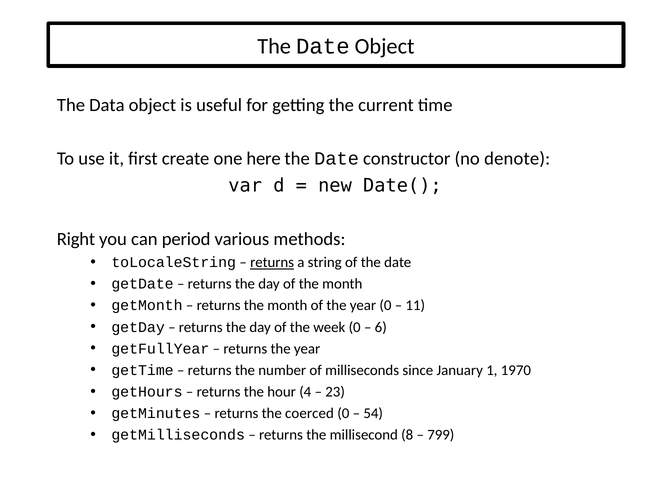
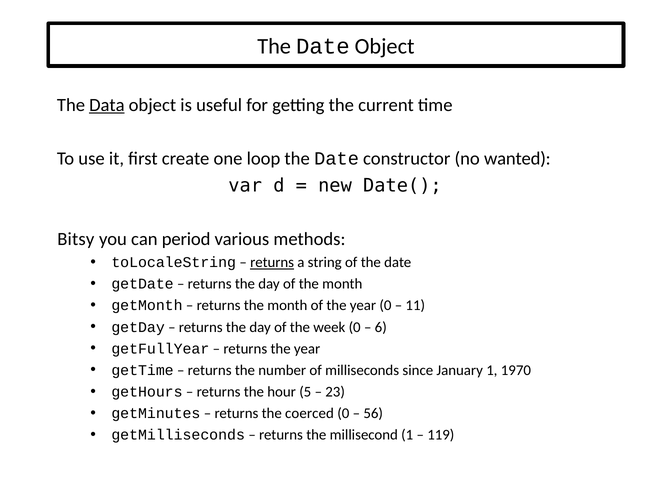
Data underline: none -> present
here: here -> loop
denote: denote -> wanted
Right: Right -> Bitsy
4: 4 -> 5
54: 54 -> 56
millisecond 8: 8 -> 1
799: 799 -> 119
